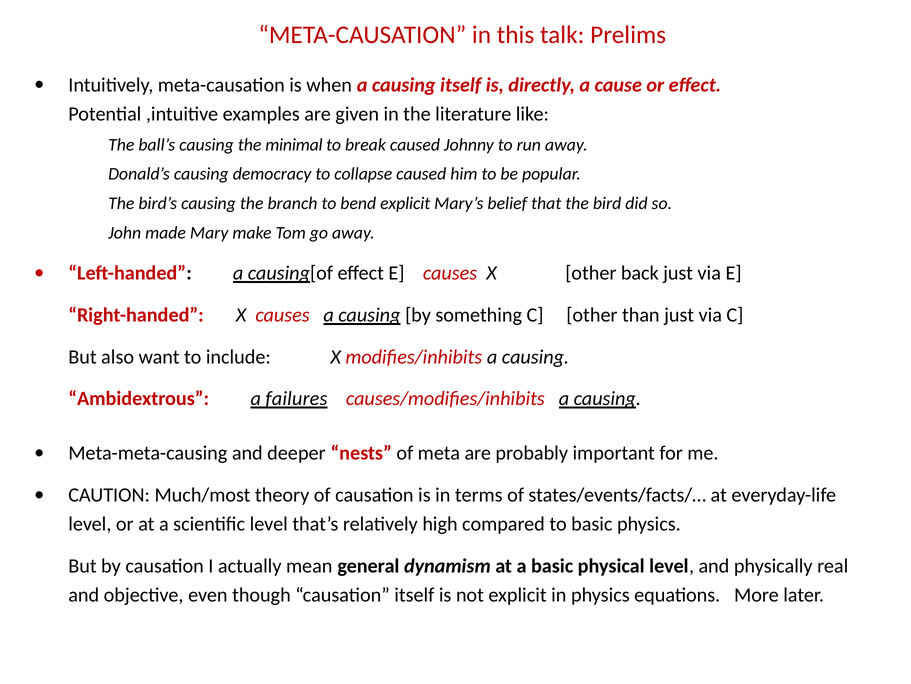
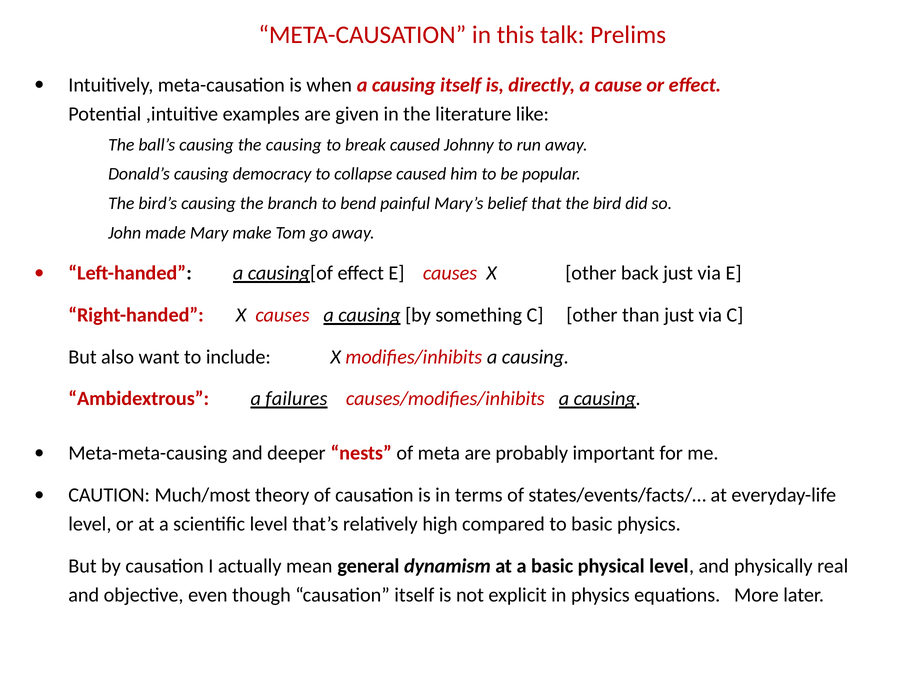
the minimal: minimal -> causing
bend explicit: explicit -> painful
